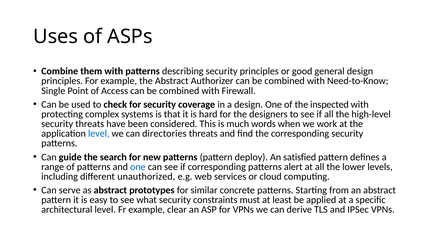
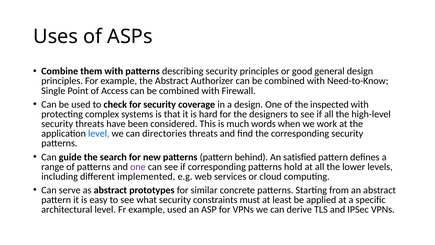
deploy: deploy -> behind
one at (138, 167) colour: blue -> purple
alert: alert -> hold
unauthorized: unauthorized -> implemented
example clear: clear -> used
